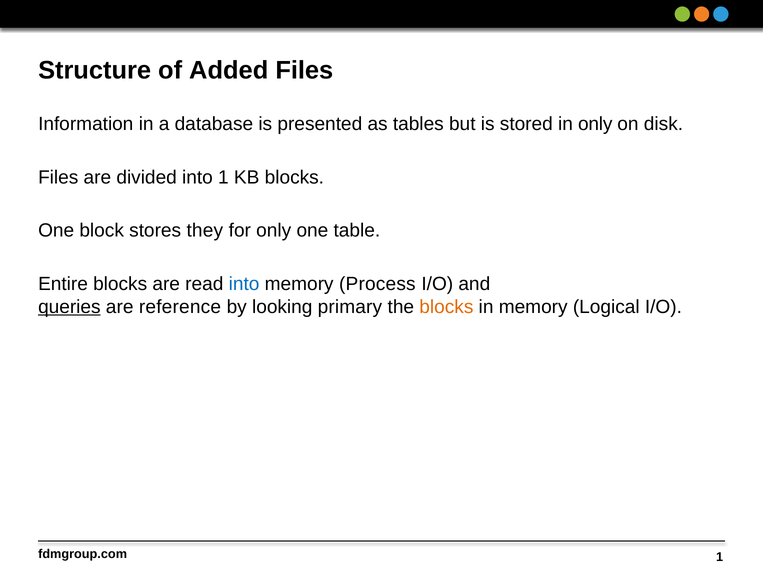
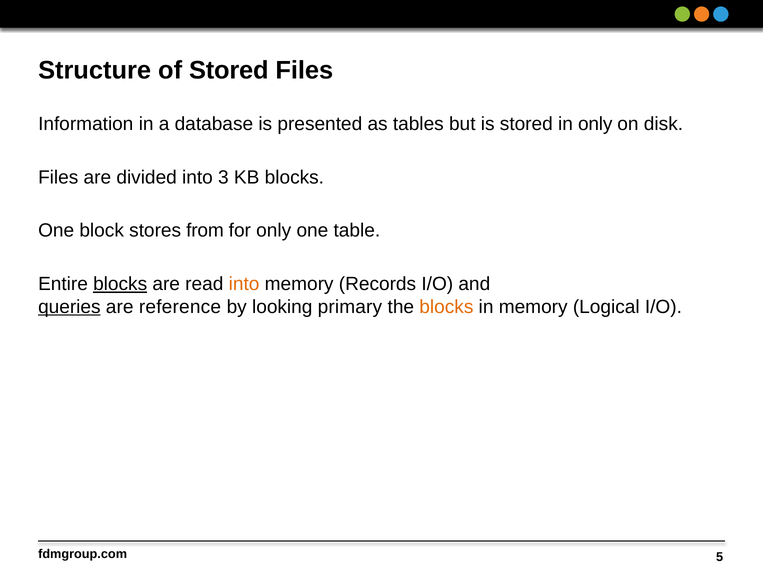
of Added: Added -> Stored
into 1: 1 -> 3
they: they -> from
blocks at (120, 284) underline: none -> present
into at (244, 284) colour: blue -> orange
Process: Process -> Records
1 at (720, 557): 1 -> 5
